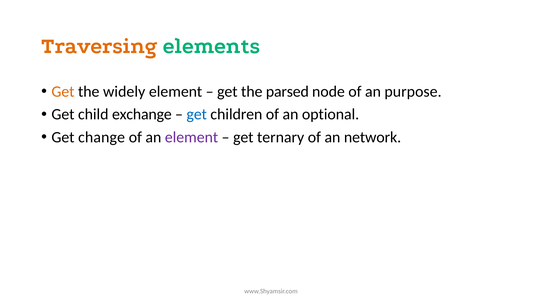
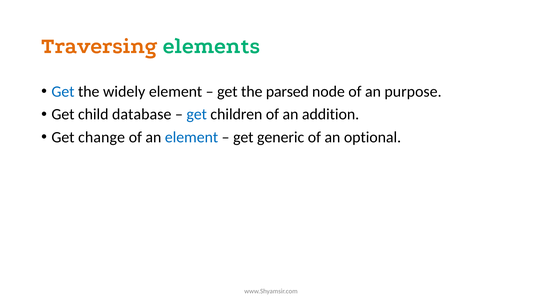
Get at (63, 92) colour: orange -> blue
exchange: exchange -> database
optional: optional -> addition
element at (192, 137) colour: purple -> blue
ternary: ternary -> generic
network: network -> optional
